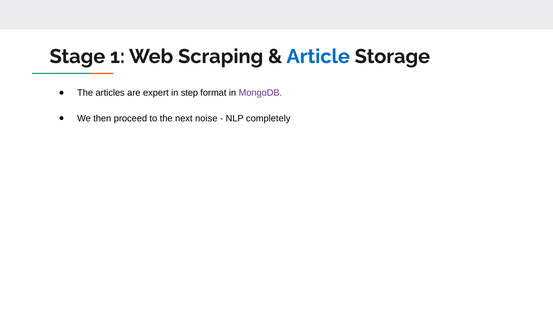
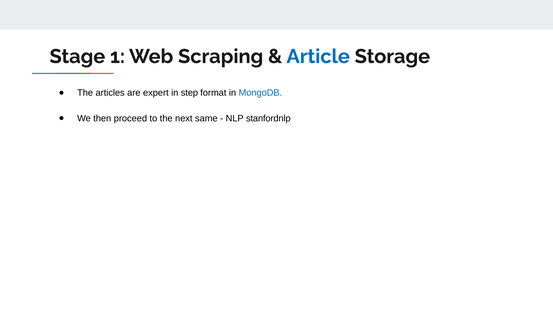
MongoDB colour: purple -> blue
noise: noise -> same
completely: completely -> stanfordnlp
